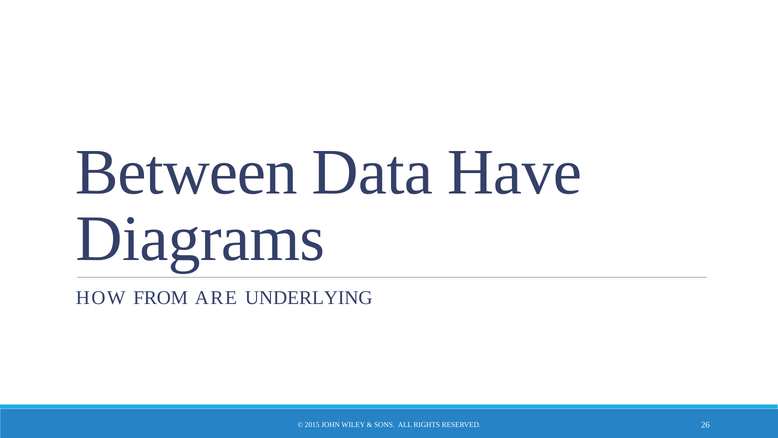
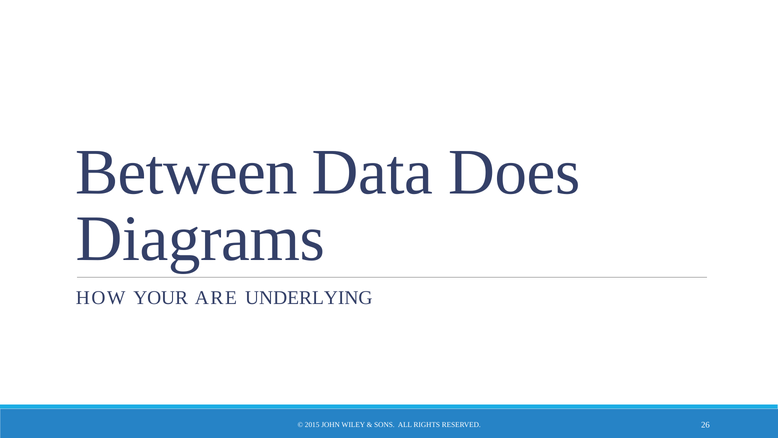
Have: Have -> Does
FROM: FROM -> YOUR
